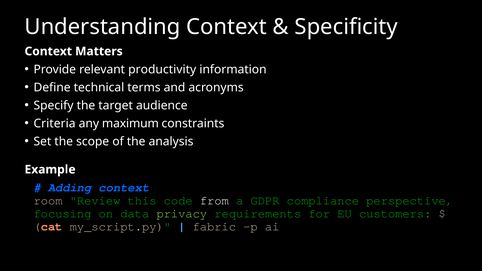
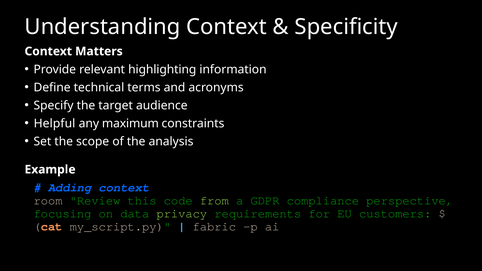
productivity: productivity -> highlighting
Criteria: Criteria -> Helpful
from colour: white -> light green
